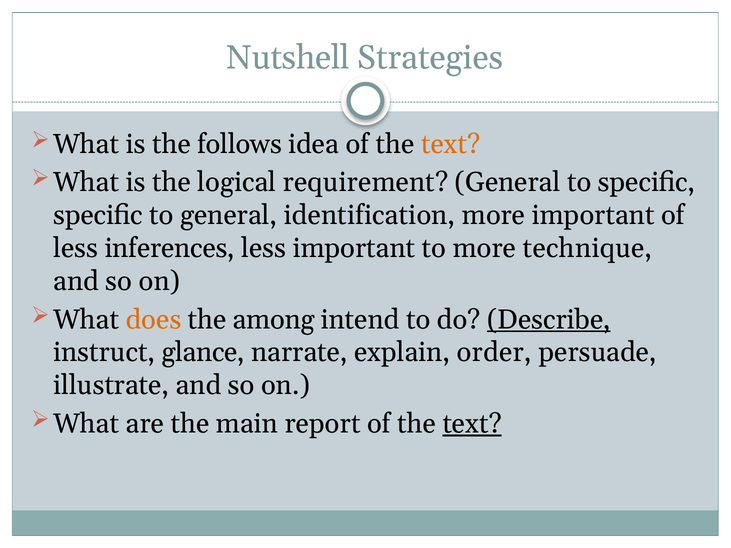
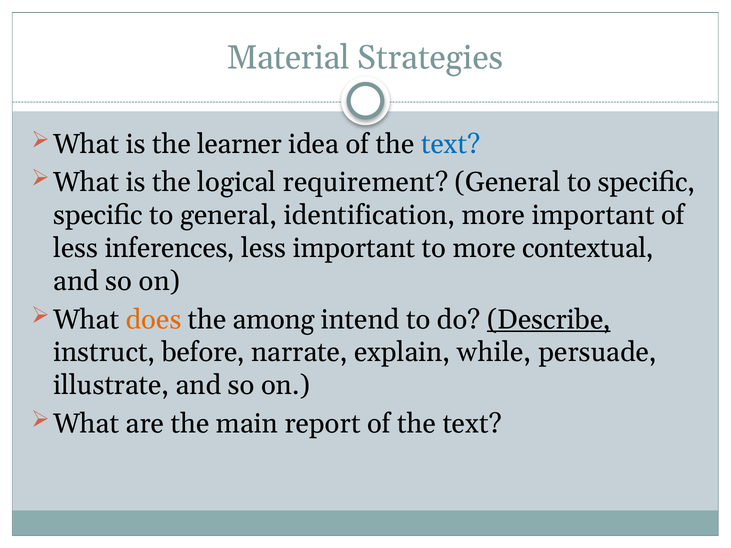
Nutshell: Nutshell -> Material
follows: follows -> learner
text at (451, 144) colour: orange -> blue
technique: technique -> contextual
glance: glance -> before
order: order -> while
text at (472, 424) underline: present -> none
